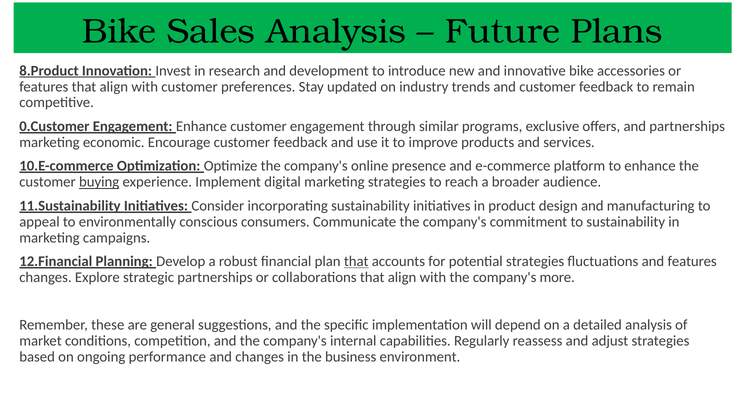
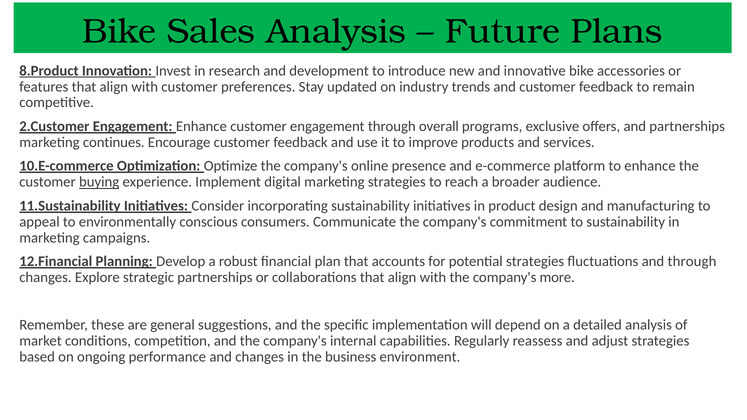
0.Customer: 0.Customer -> 2.Customer
similar: similar -> overall
economic: economic -> continues
that at (356, 262) underline: present -> none
and features: features -> through
